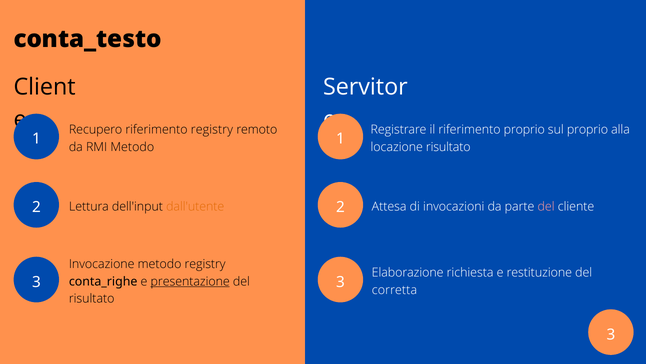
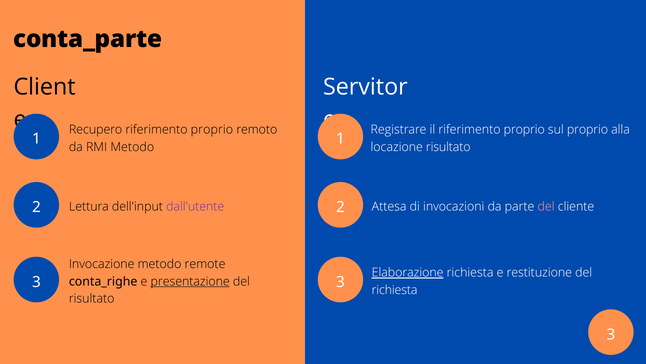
conta_testo: conta_testo -> conta_parte
Recupero riferimento registry: registry -> proprio
dall'utente colour: orange -> purple
metodo registry: registry -> remote
Elaborazione underline: none -> present
corretta at (394, 290): corretta -> richiesta
